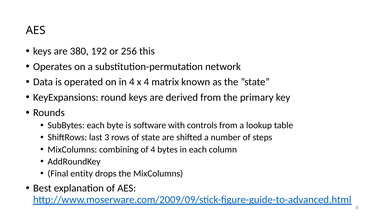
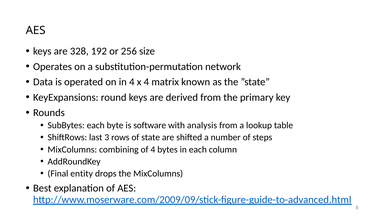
380: 380 -> 328
this: this -> size
controls: controls -> analysis
